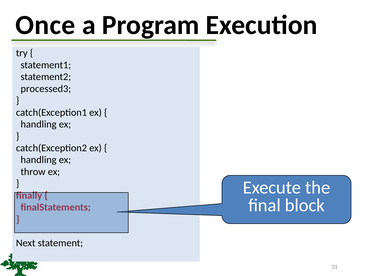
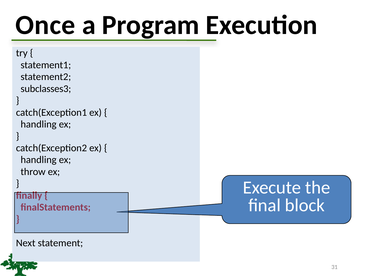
processed3: processed3 -> subclasses3
